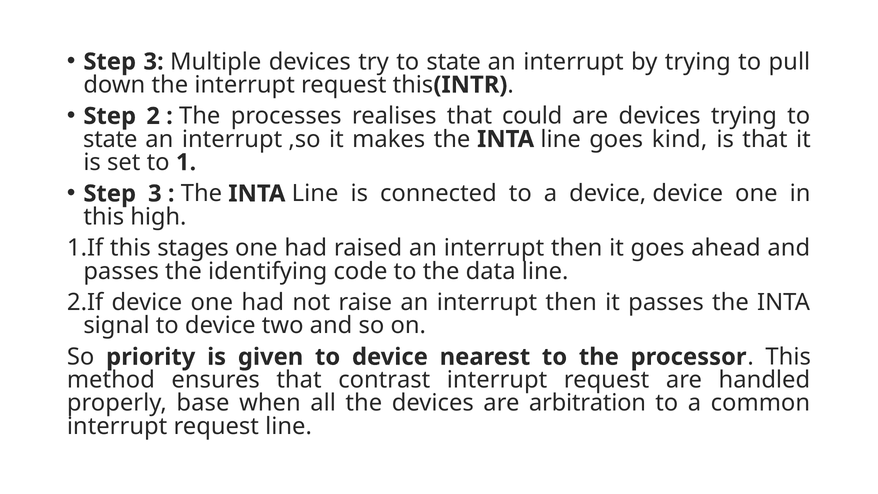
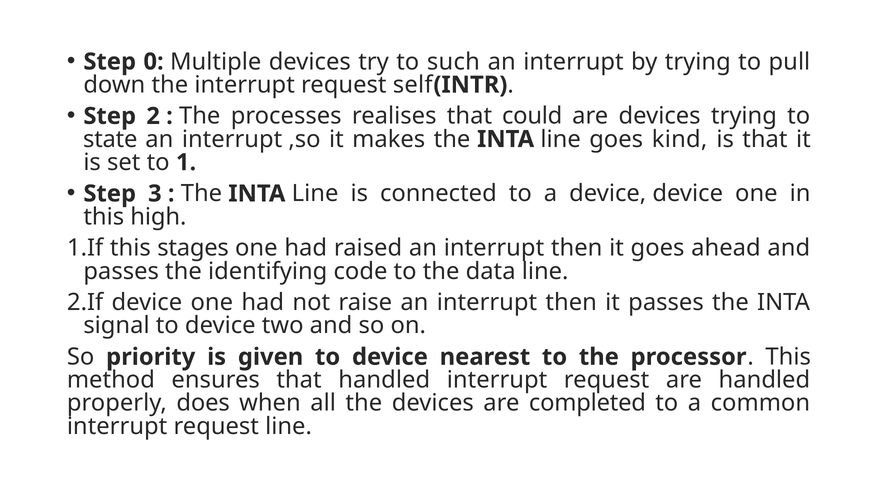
3 at (154, 62): 3 -> 0
try to state: state -> such
request this: this -> self
that contrast: contrast -> handled
base: base -> does
arbitration: arbitration -> completed
